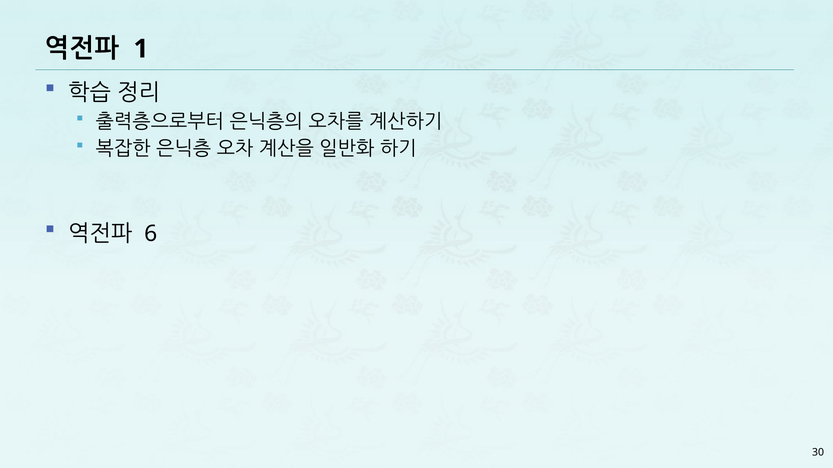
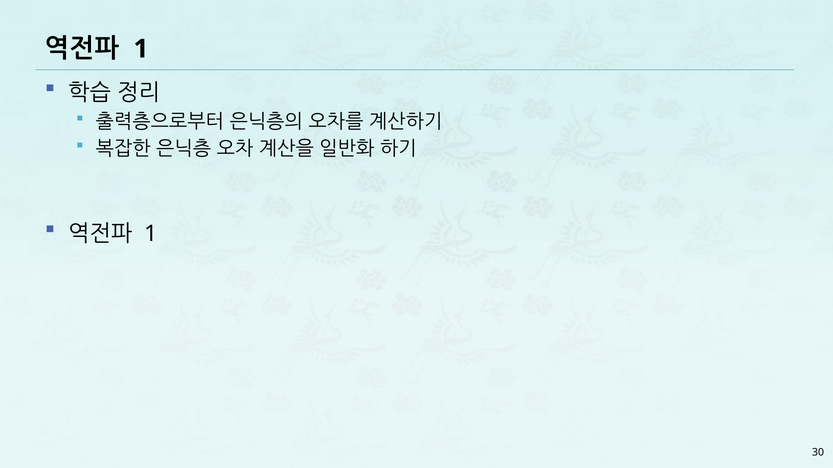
6 at (151, 234): 6 -> 1
